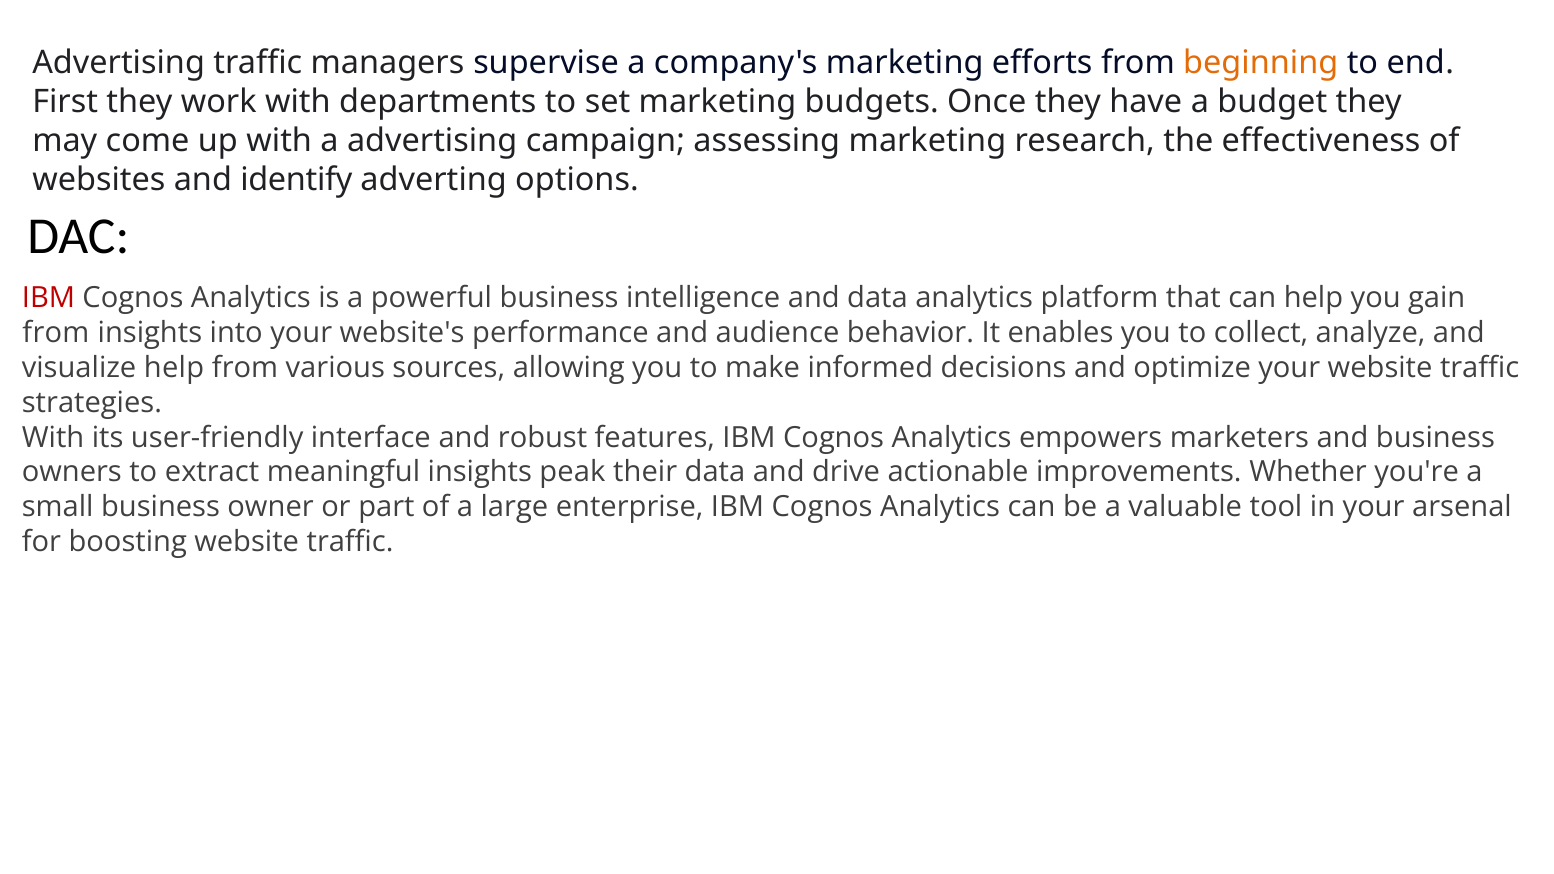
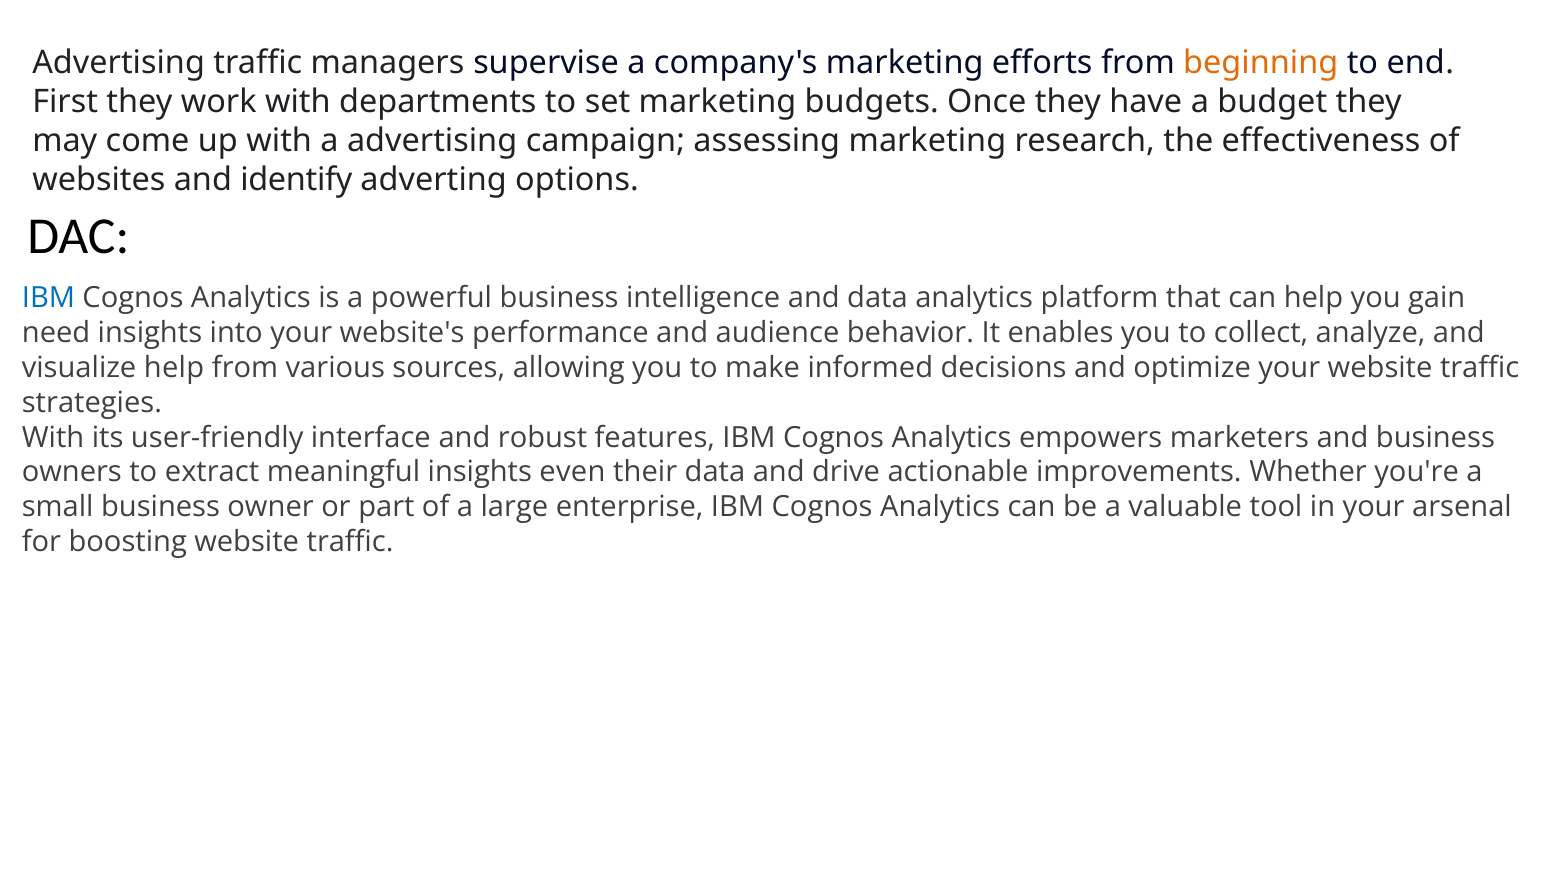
IBM at (48, 298) colour: red -> blue
from at (56, 333): from -> need
peak: peak -> even
